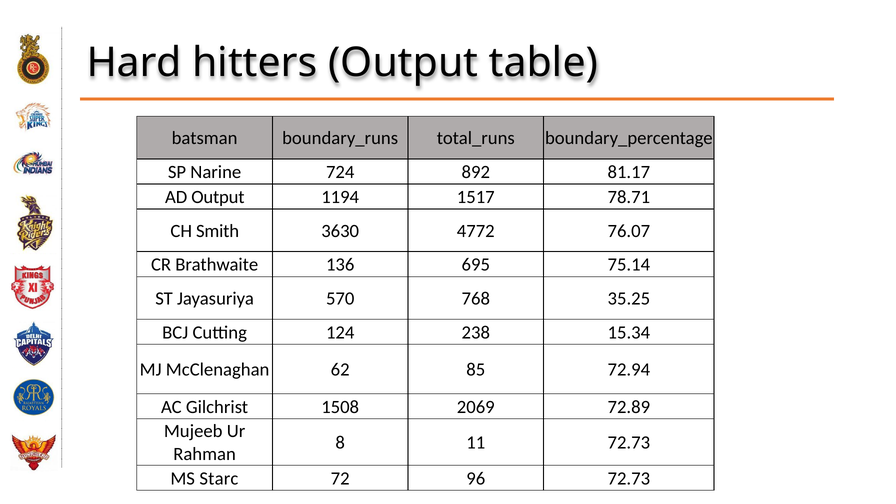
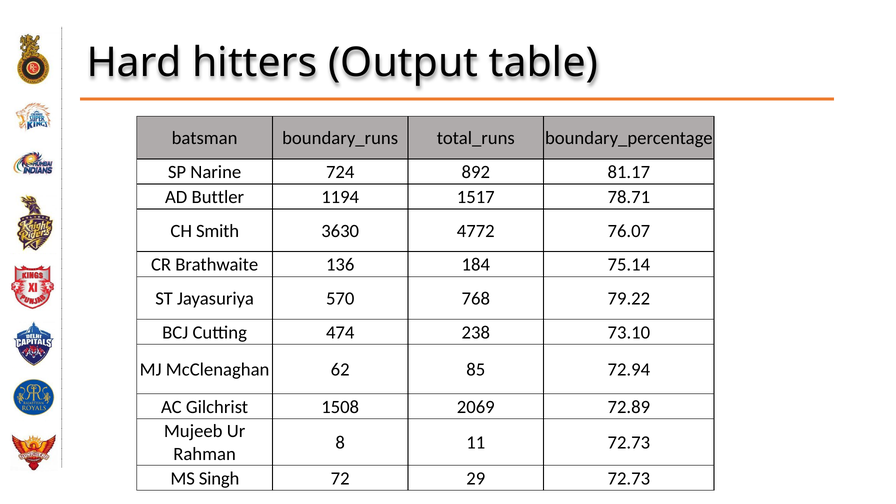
AD Output: Output -> Buttler
695: 695 -> 184
35.25: 35.25 -> 79.22
124: 124 -> 474
15.34: 15.34 -> 73.10
Starc: Starc -> Singh
96: 96 -> 29
